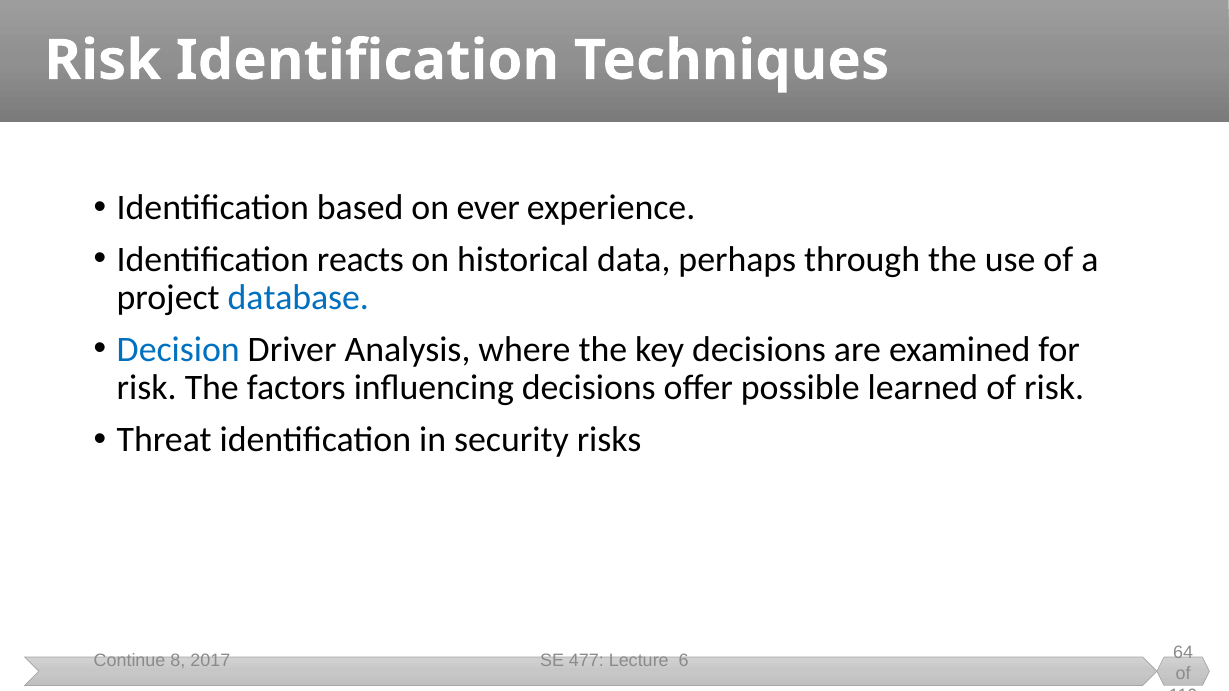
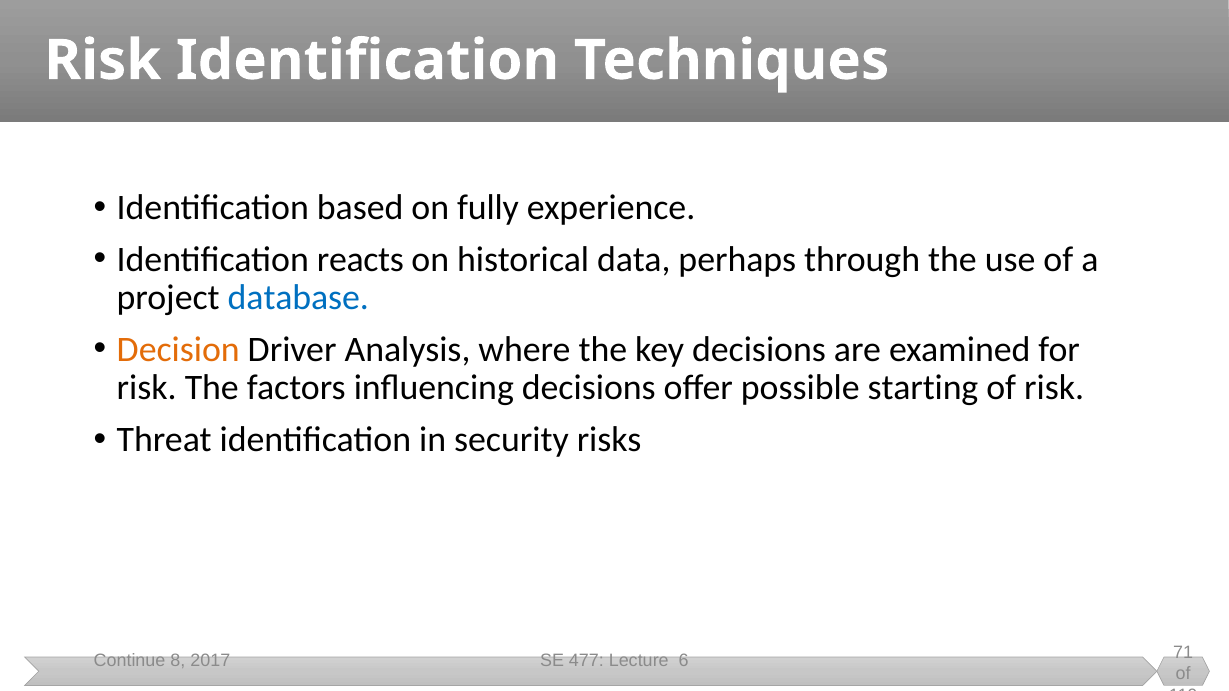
ever: ever -> fully
Decision colour: blue -> orange
learned: learned -> starting
64: 64 -> 71
